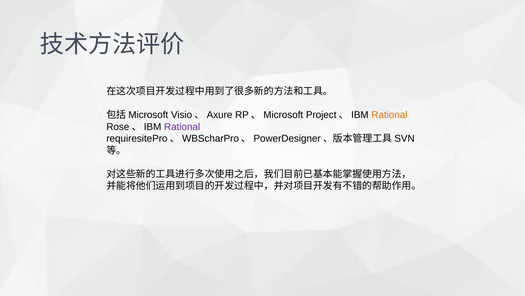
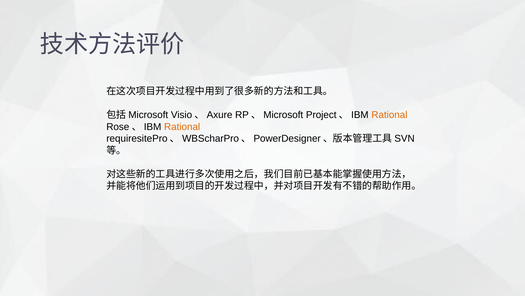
Rational at (182, 126) colour: purple -> orange
